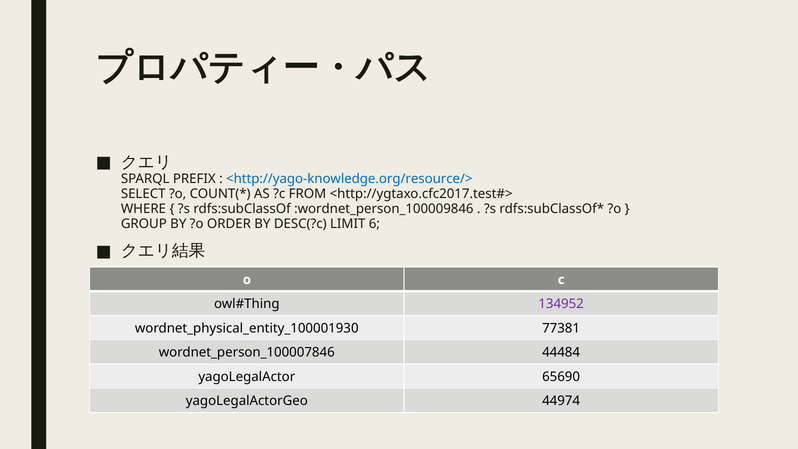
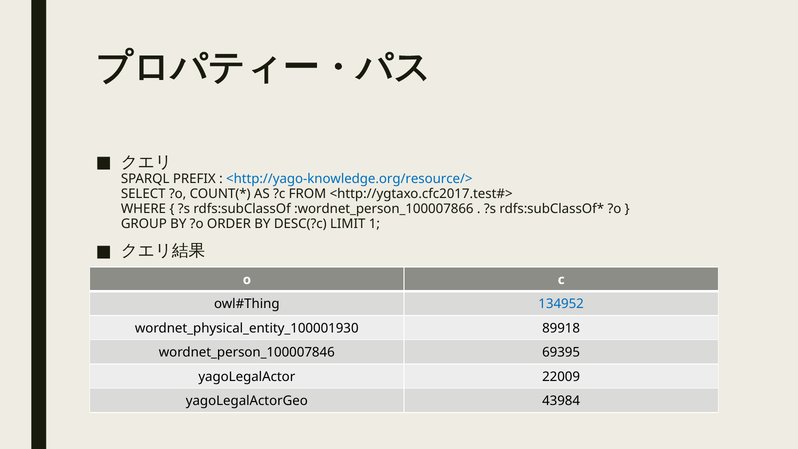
:wordnet_person_100009846: :wordnet_person_100009846 -> :wordnet_person_100007866
6: 6 -> 1
134952 colour: purple -> blue
77381: 77381 -> 89918
44484: 44484 -> 69395
65690: 65690 -> 22009
44974: 44974 -> 43984
